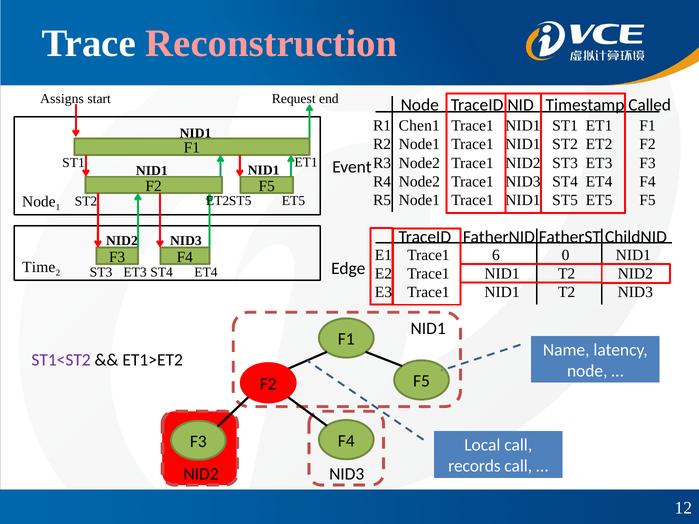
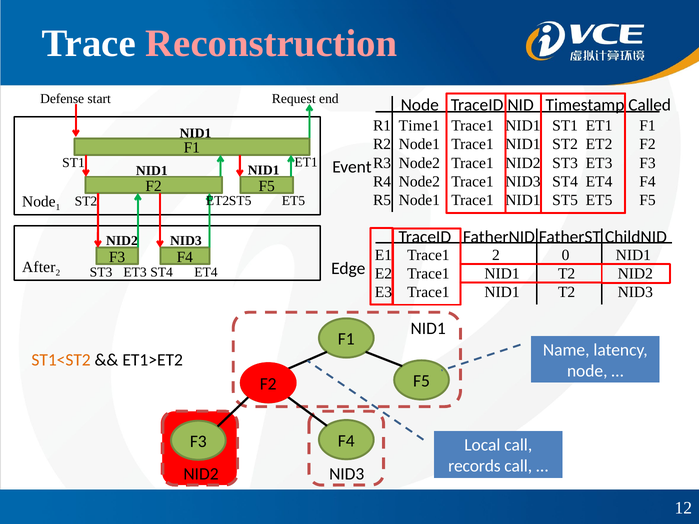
Assigns: Assigns -> Defense
Chen1: Chen1 -> Time1
Trace1 6: 6 -> 2
Time: Time -> After
ST1<ST2 colour: purple -> orange
